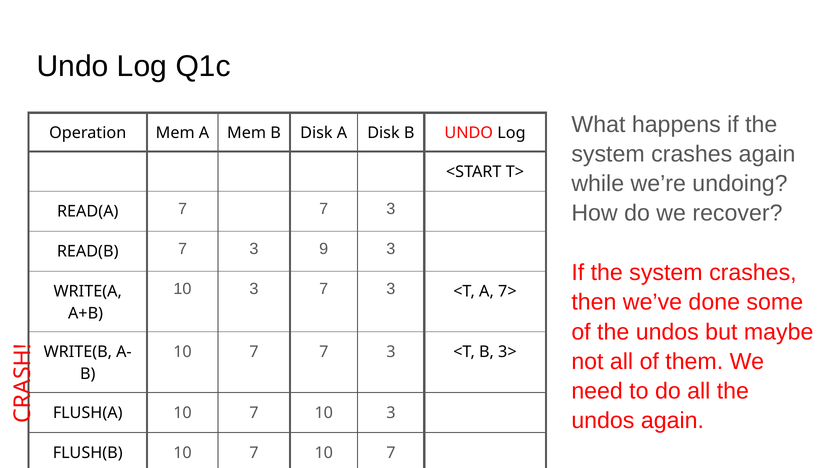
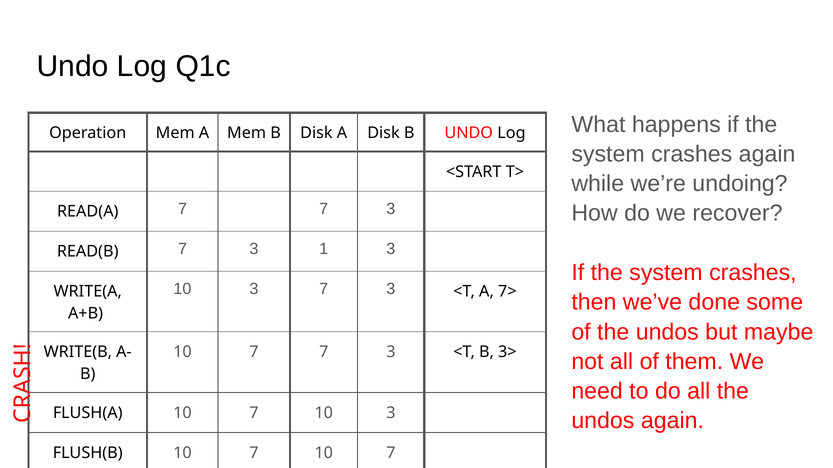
9: 9 -> 1
